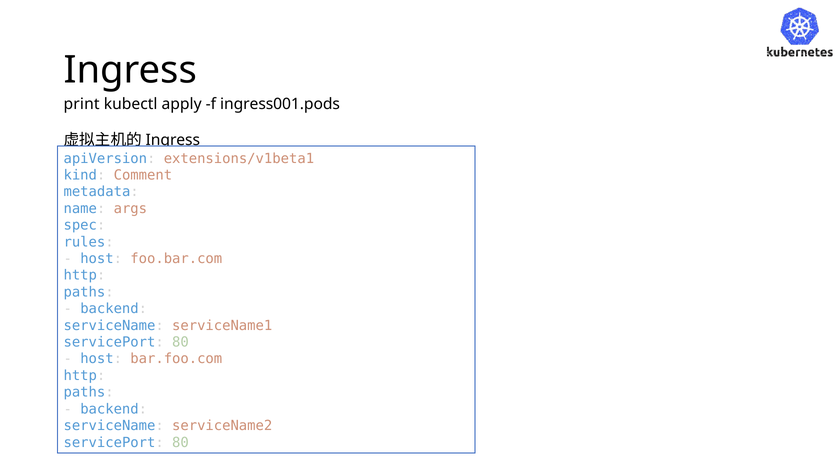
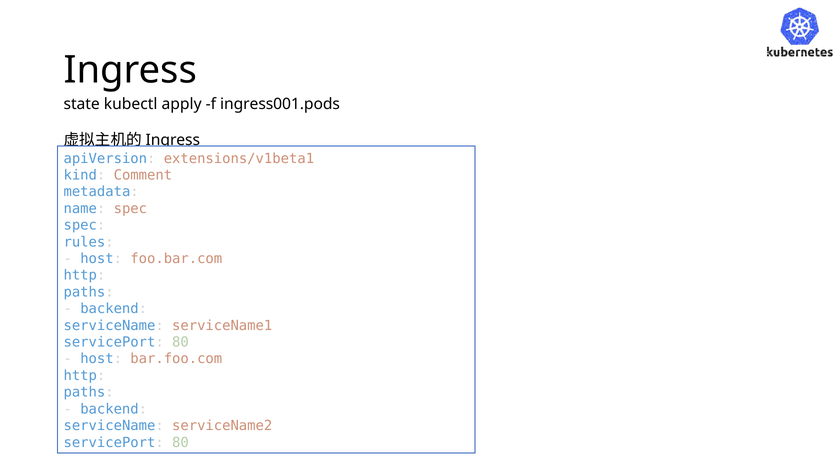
print: print -> state
name args: args -> spec
